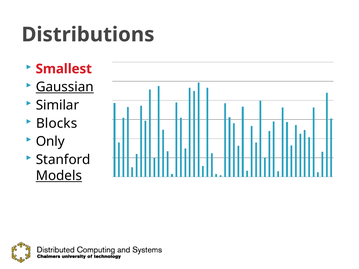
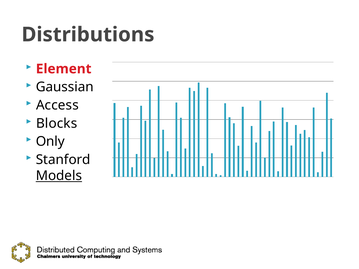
Smallest: Smallest -> Element
Gaussian underline: present -> none
Similar: Similar -> Access
